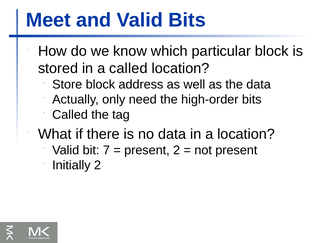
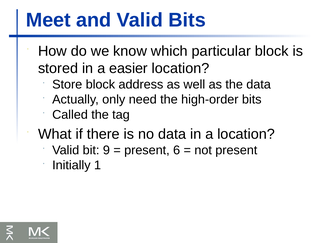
a called: called -> easier
7: 7 -> 9
present 2: 2 -> 6
Initially 2: 2 -> 1
